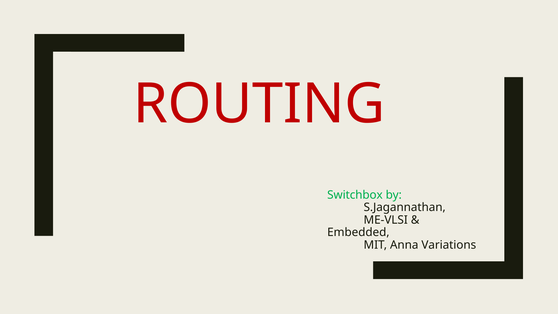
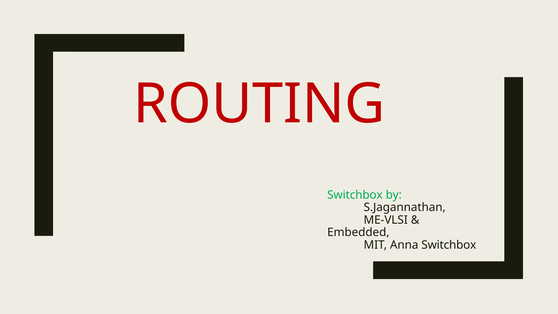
Anna Variations: Variations -> Switchbox
